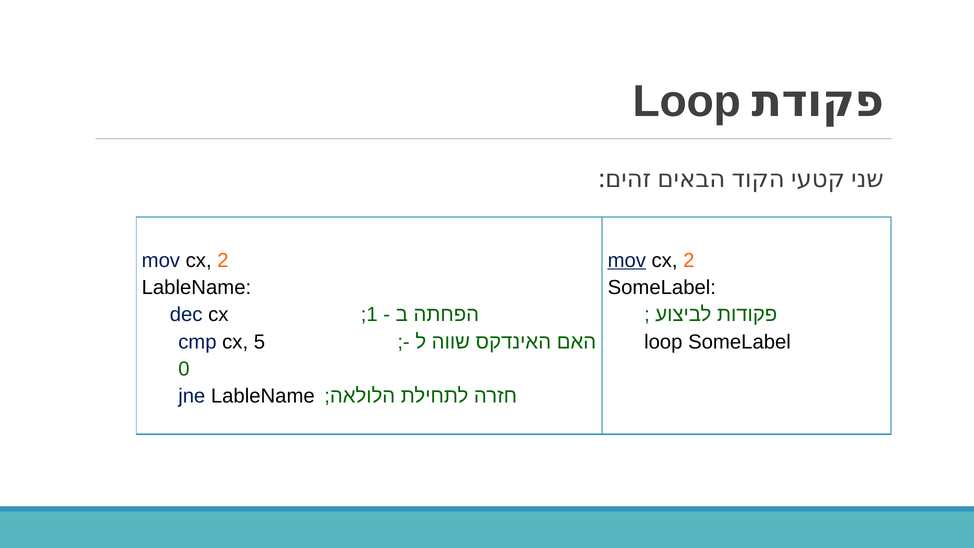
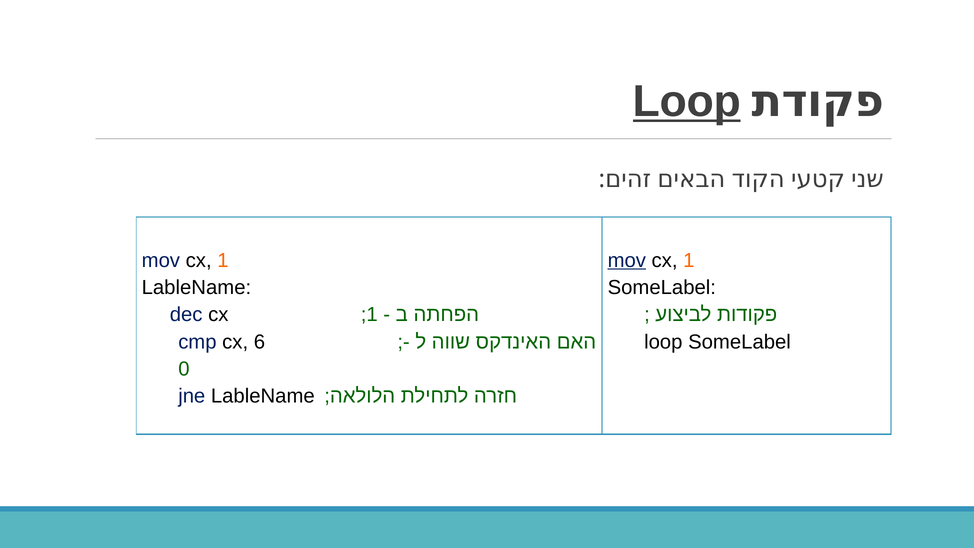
Loop at (687, 101) underline: none -> present
2 at (223, 260): 2 -> 1
2 at (689, 260): 2 -> 1
5: 5 -> 6
